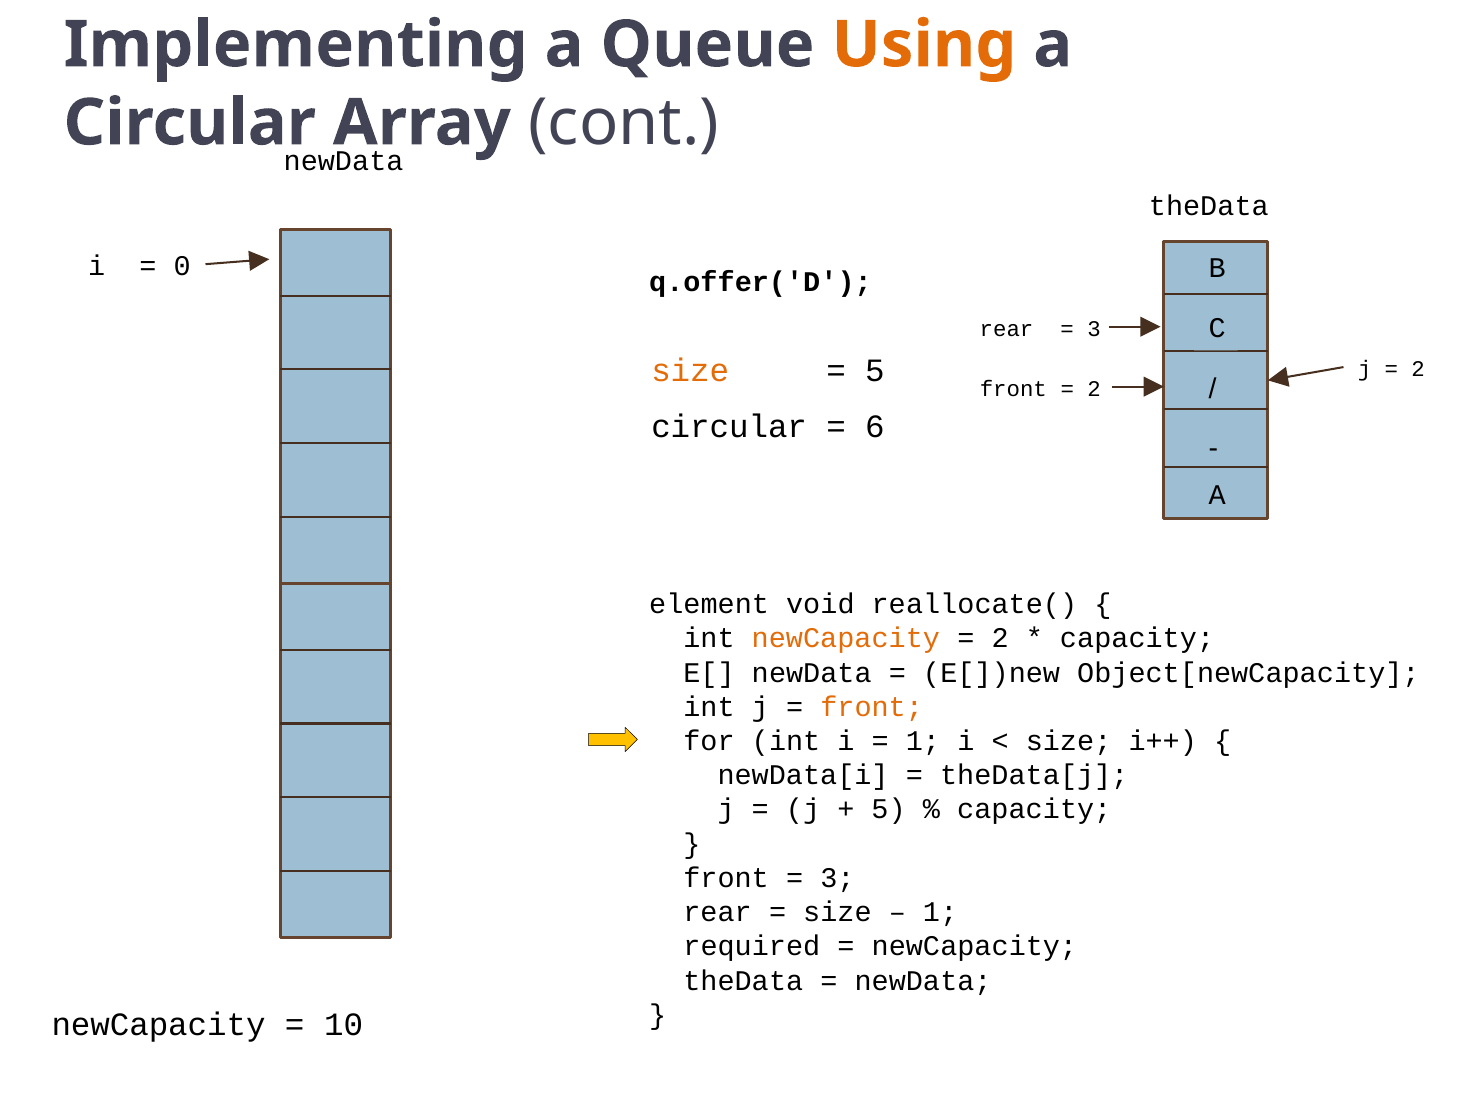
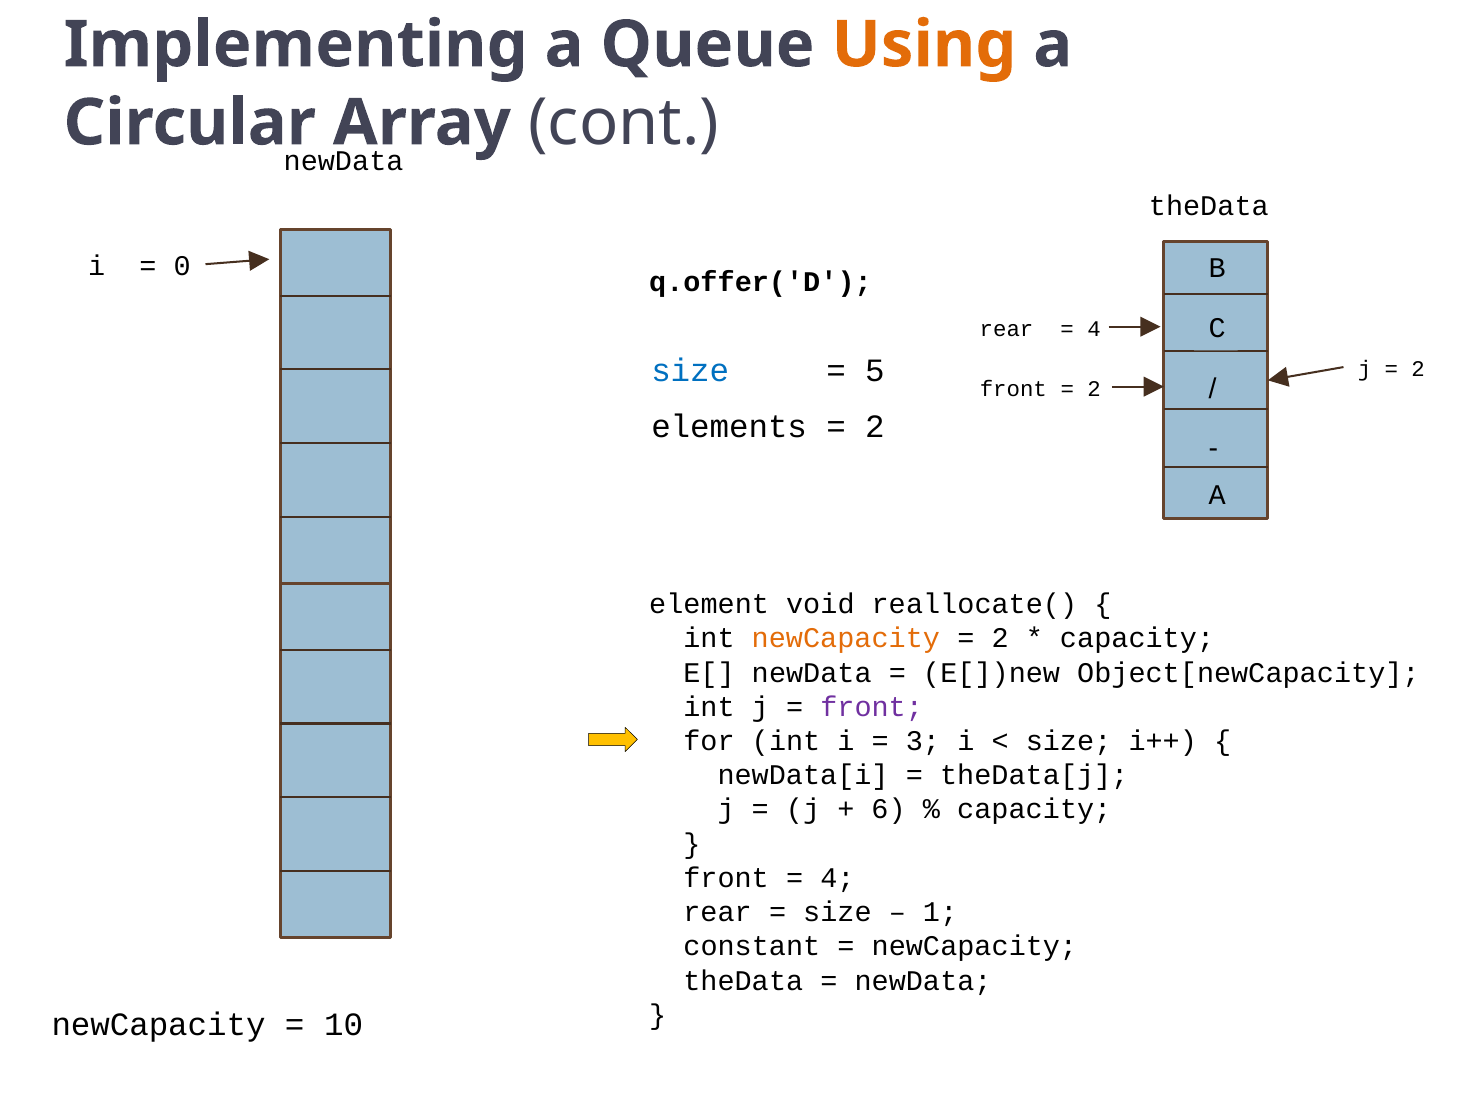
3 at (1094, 329): 3 -> 4
size at (690, 371) colour: orange -> blue
circular at (729, 426): circular -> elements
6 at (875, 426): 6 -> 2
front at (872, 707) colour: orange -> purple
1 at (923, 741): 1 -> 3
5 at (889, 809): 5 -> 6
3 at (837, 878): 3 -> 4
required: required -> constant
